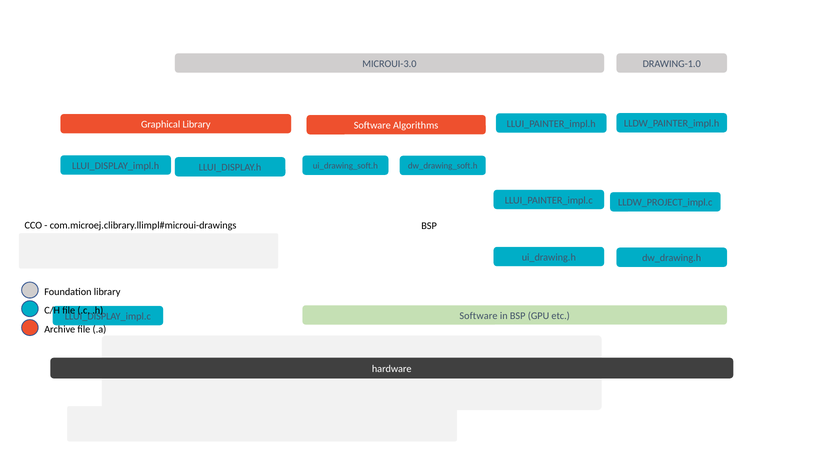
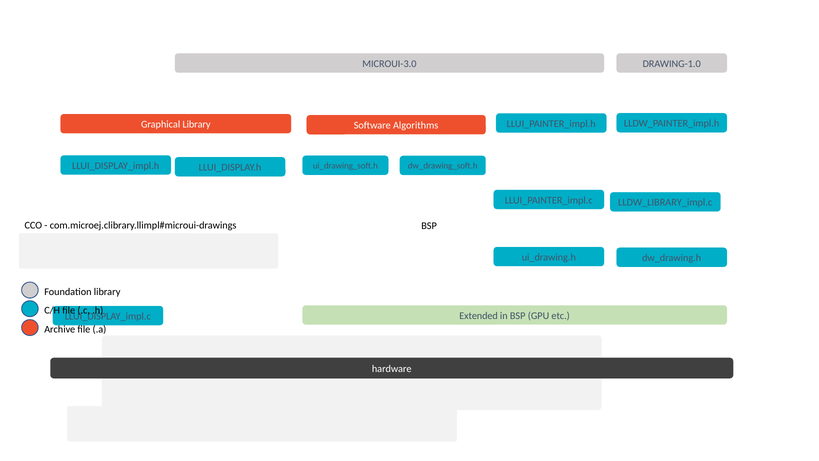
LLDW_PROJECT_impl.c: LLDW_PROJECT_impl.c -> LLDW_LIBRARY_impl.c
Software at (478, 315): Software -> Extended
